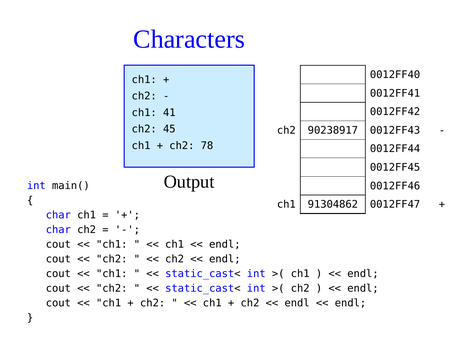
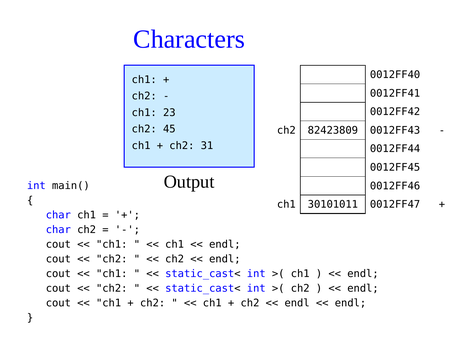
41: 41 -> 23
90238917: 90238917 -> 82423809
78: 78 -> 31
91304862: 91304862 -> 30101011
